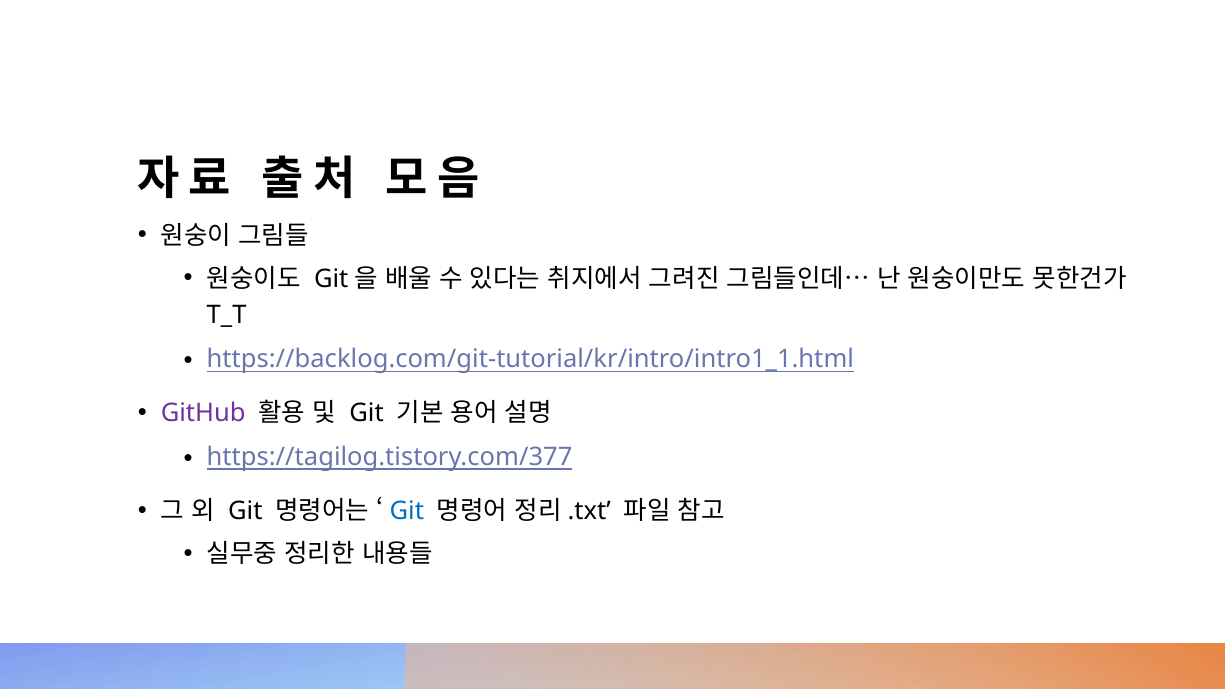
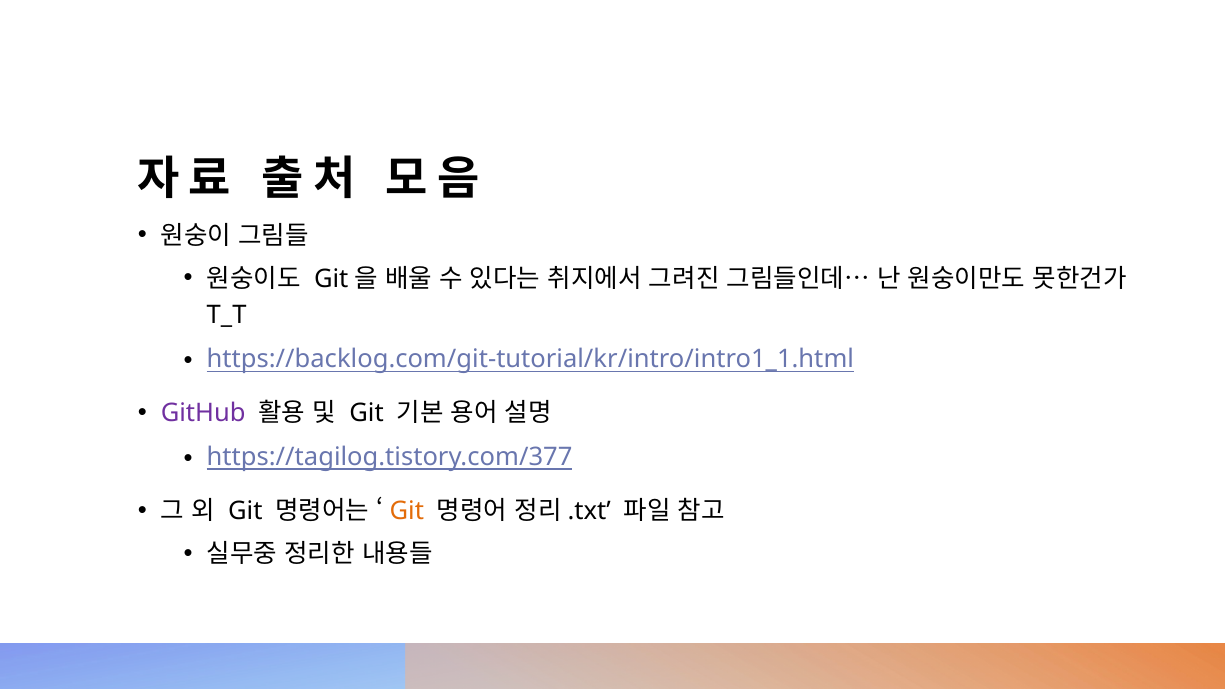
Git at (407, 511) colour: blue -> orange
